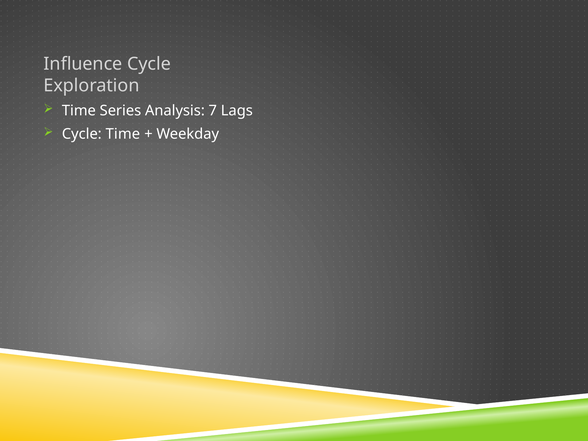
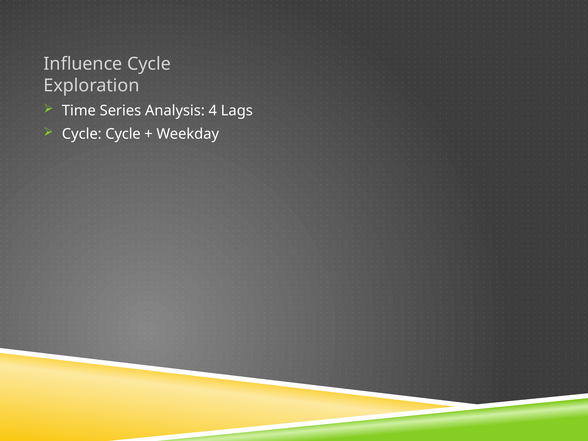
7: 7 -> 4
Cycle Time: Time -> Cycle
